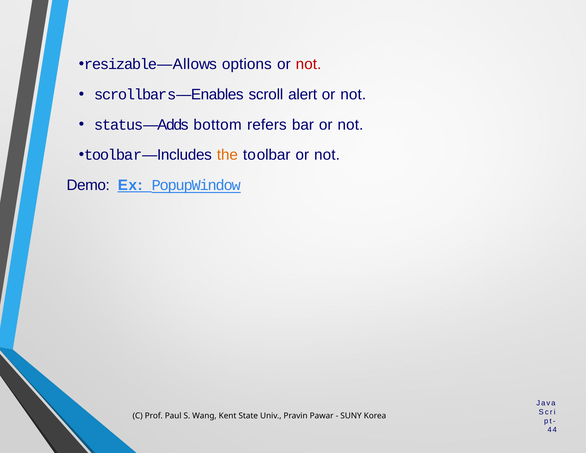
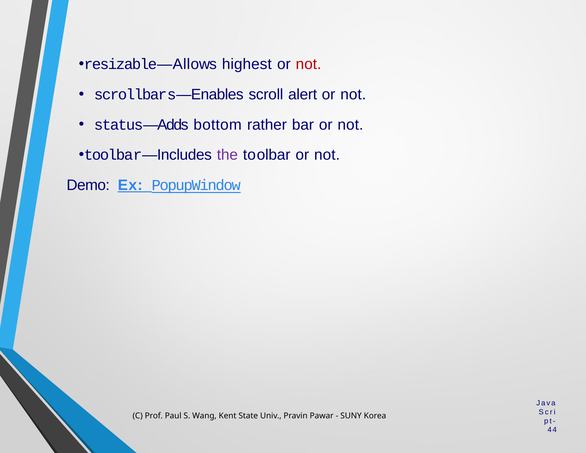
options: options -> highest
refers: refers -> rather
the colour: orange -> purple
